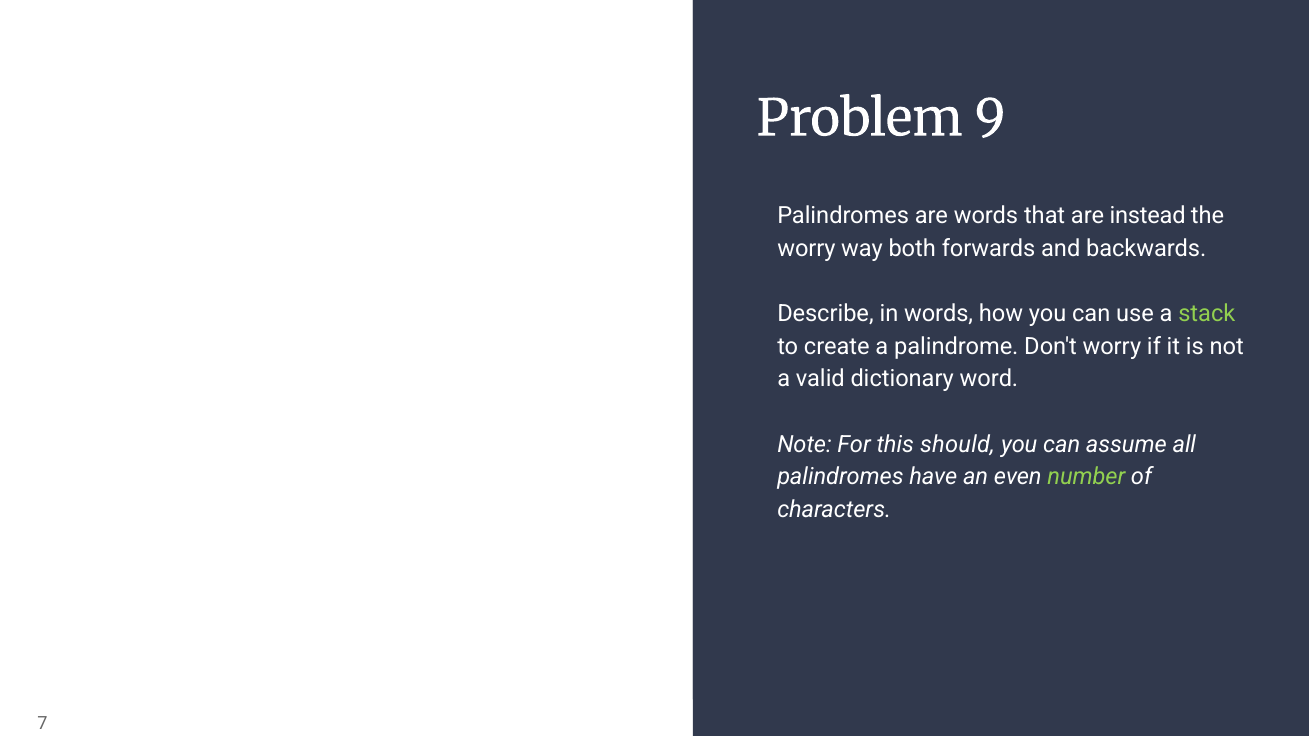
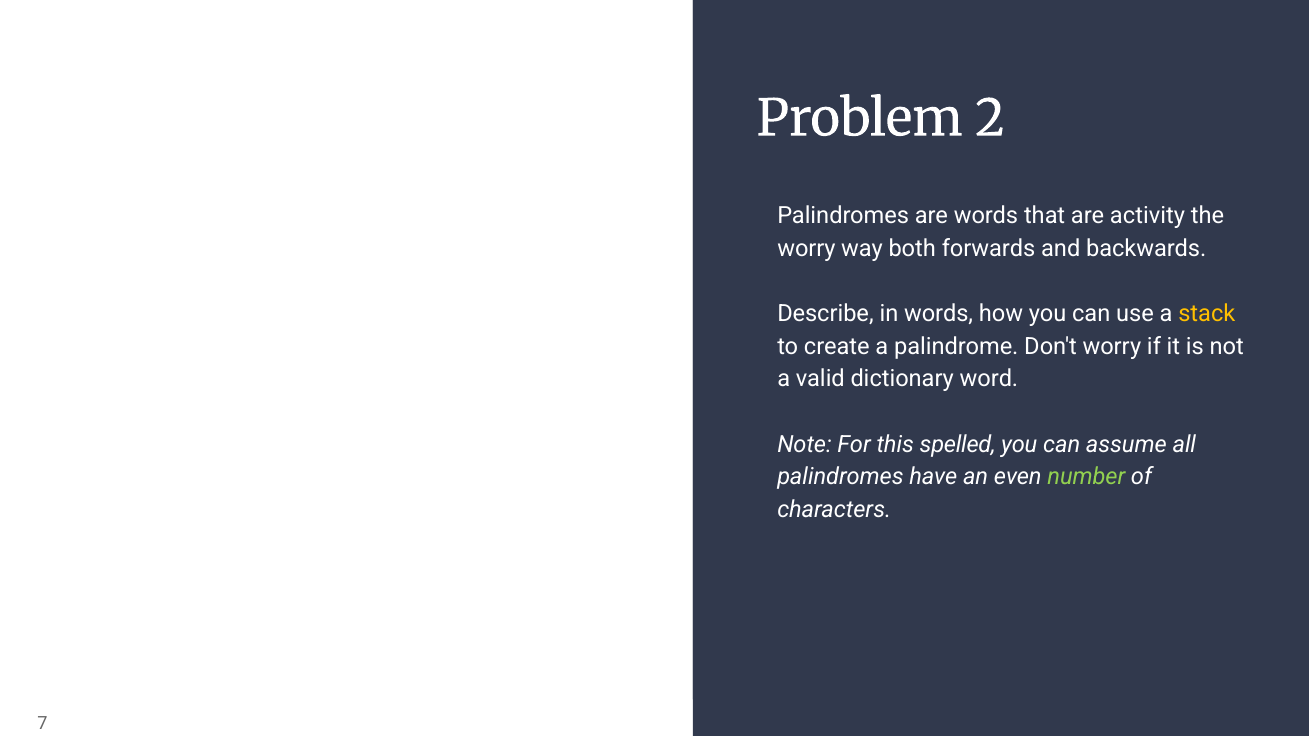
9: 9 -> 2
instead: instead -> activity
stack colour: light green -> yellow
should: should -> spelled
